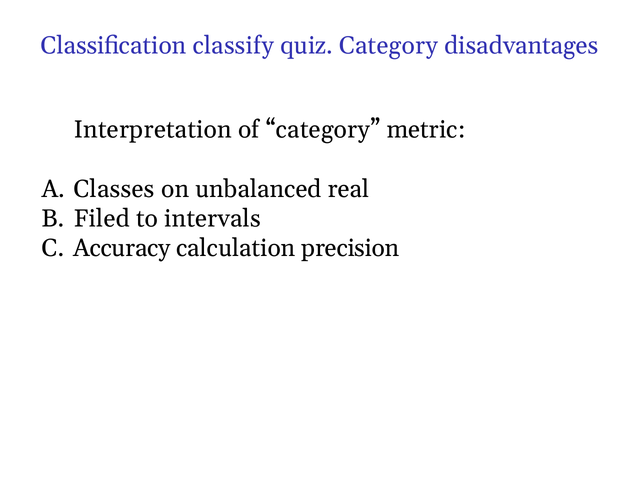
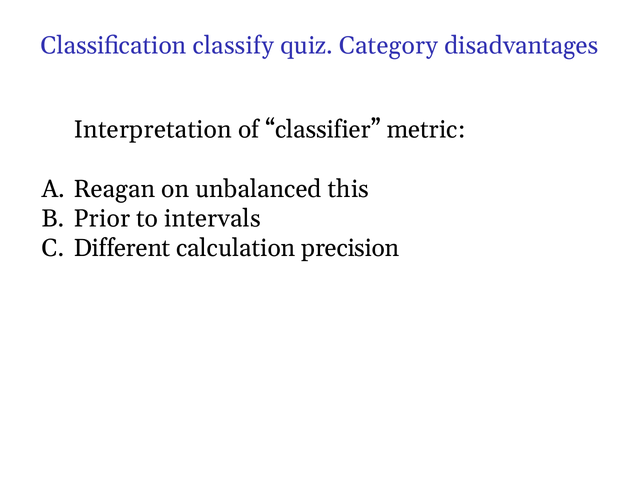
of category: category -> classifier
Classes: Classes -> Reagan
real: real -> this
Filed: Filed -> Prior
Accuracy: Accuracy -> Different
